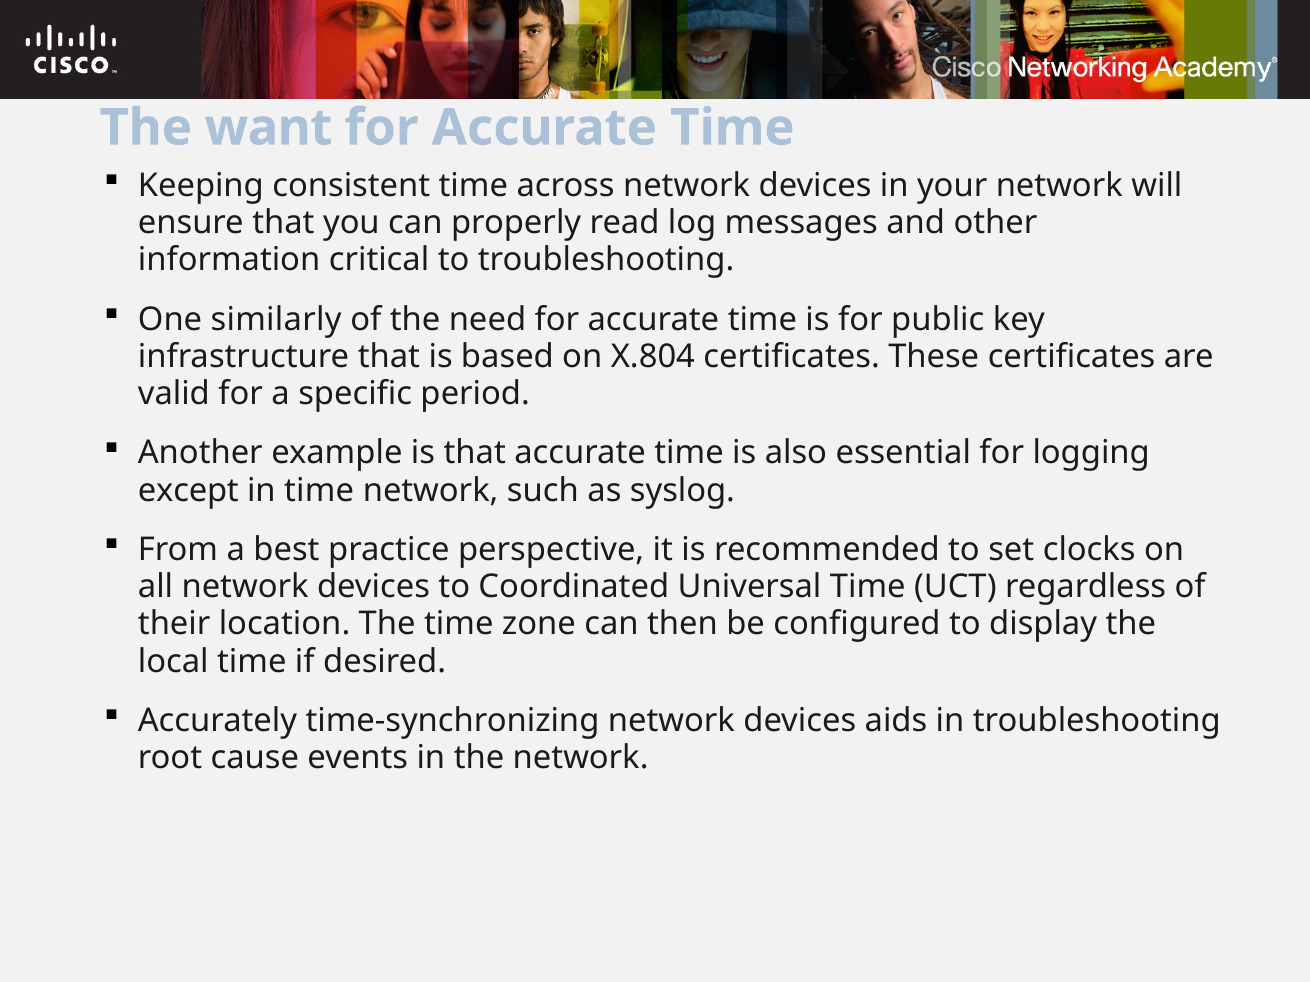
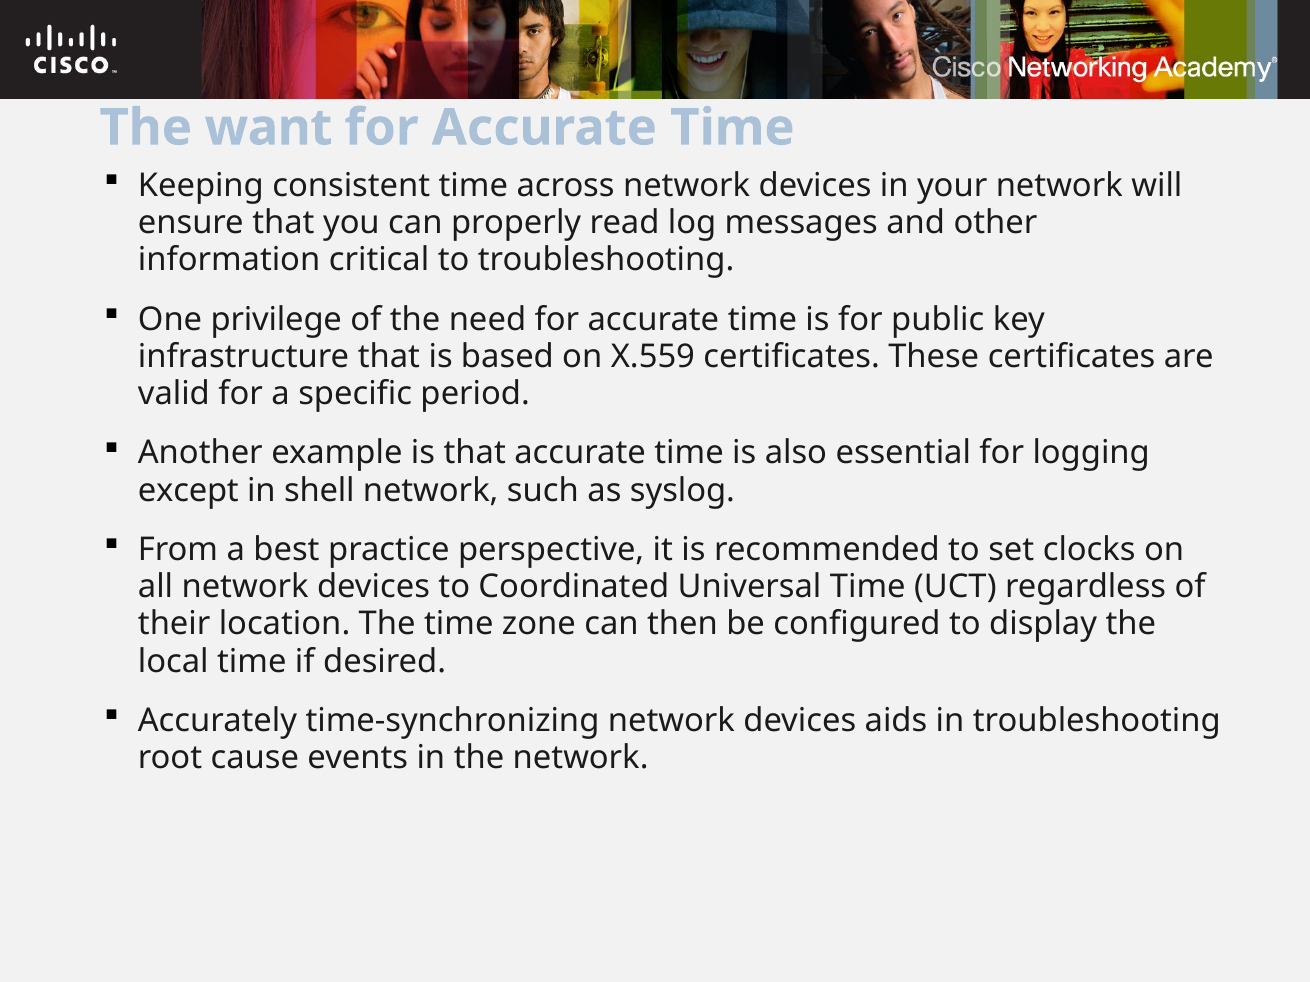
similarly: similarly -> privilege
X.804: X.804 -> X.559
in time: time -> shell
